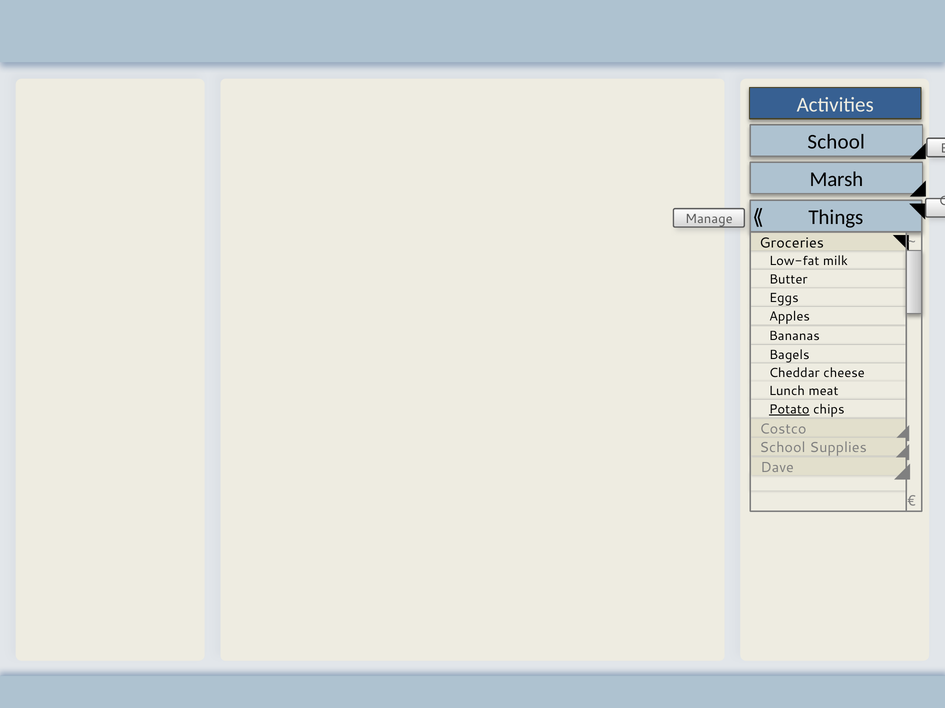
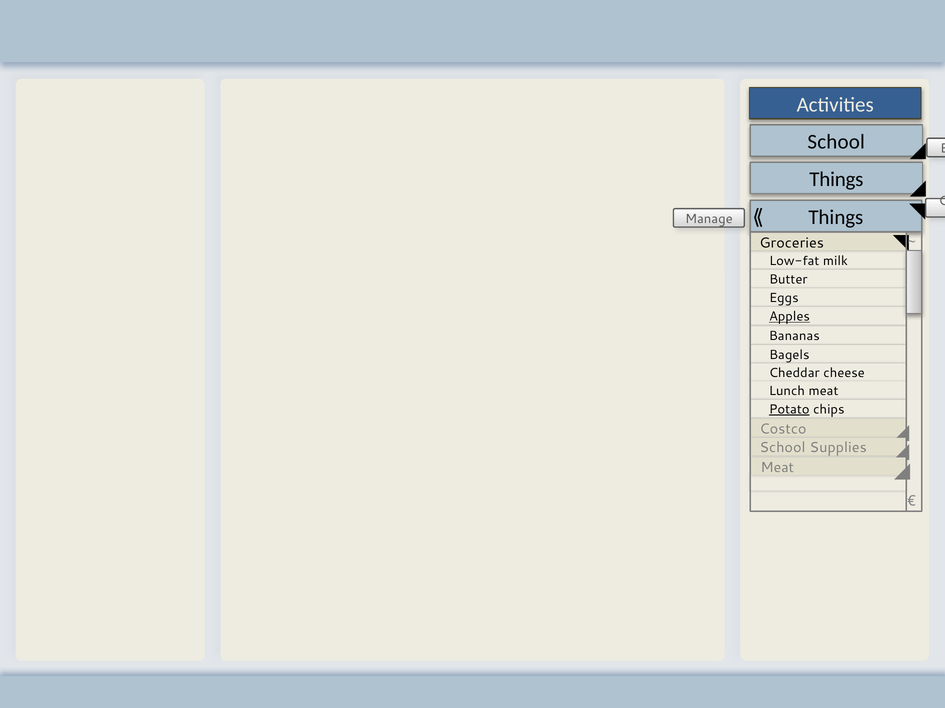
Marsh at (836, 180): Marsh -> Things
Apples underline: none -> present
Dave at (777, 468): Dave -> Meat
